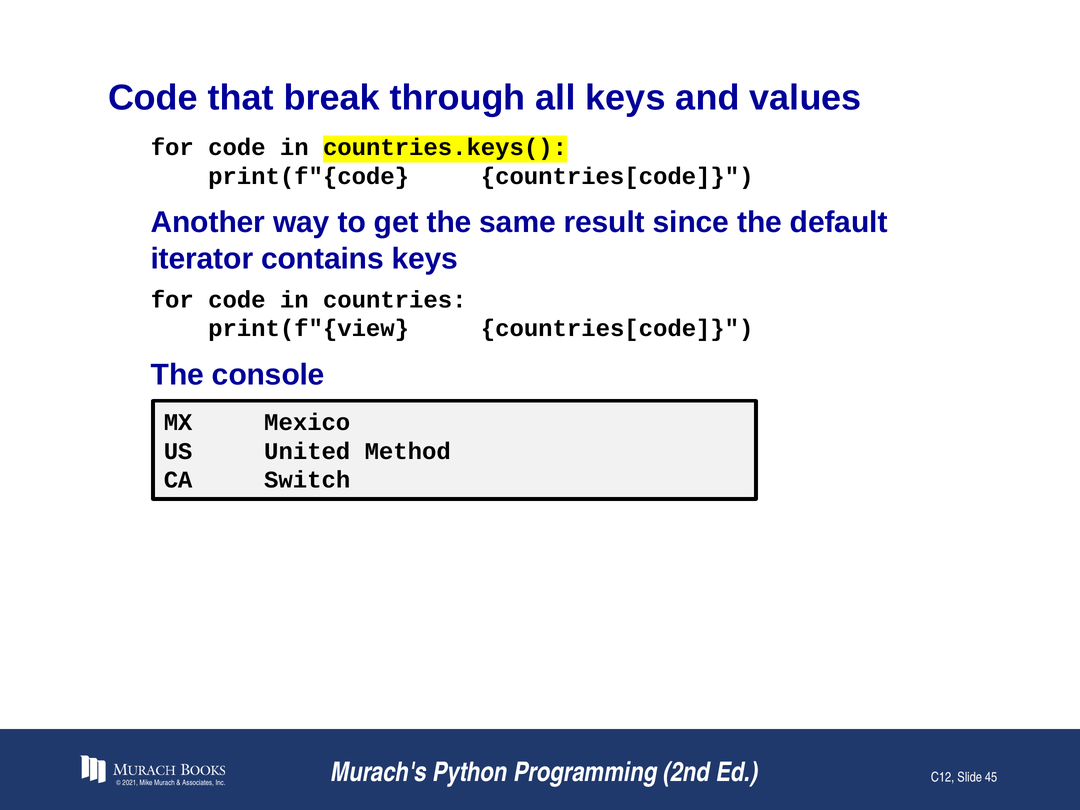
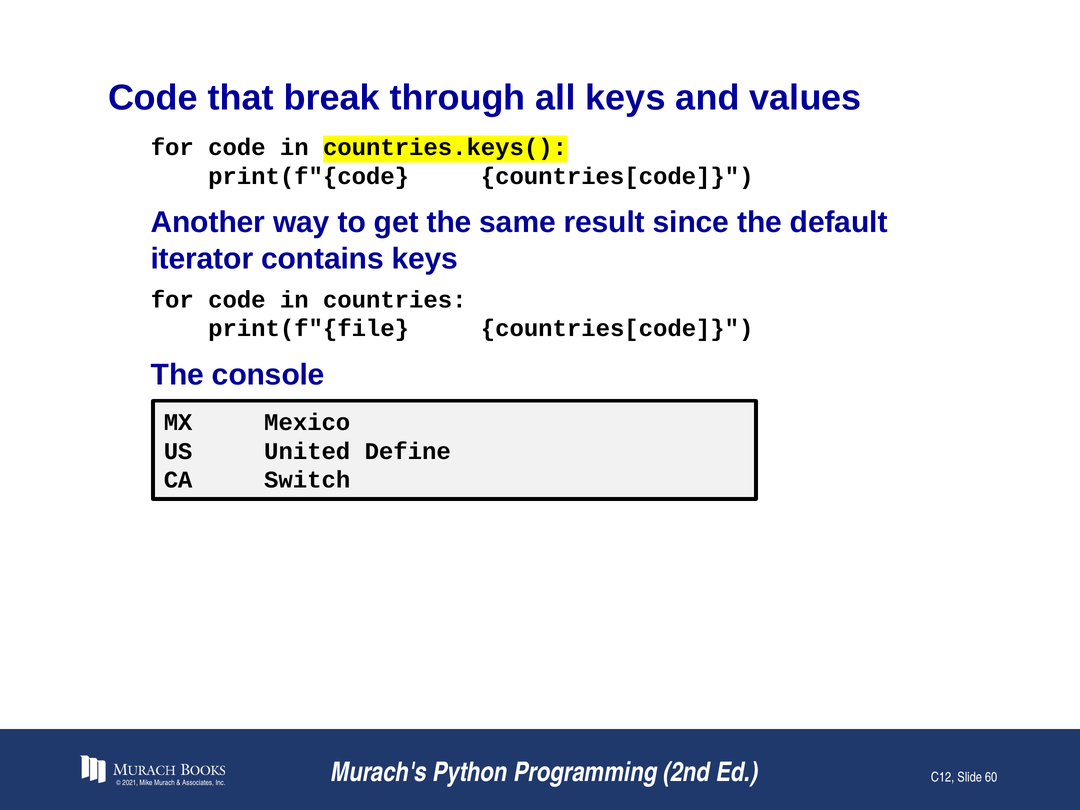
print(f"{view: print(f"{view -> print(f"{file
Method: Method -> Define
45: 45 -> 60
